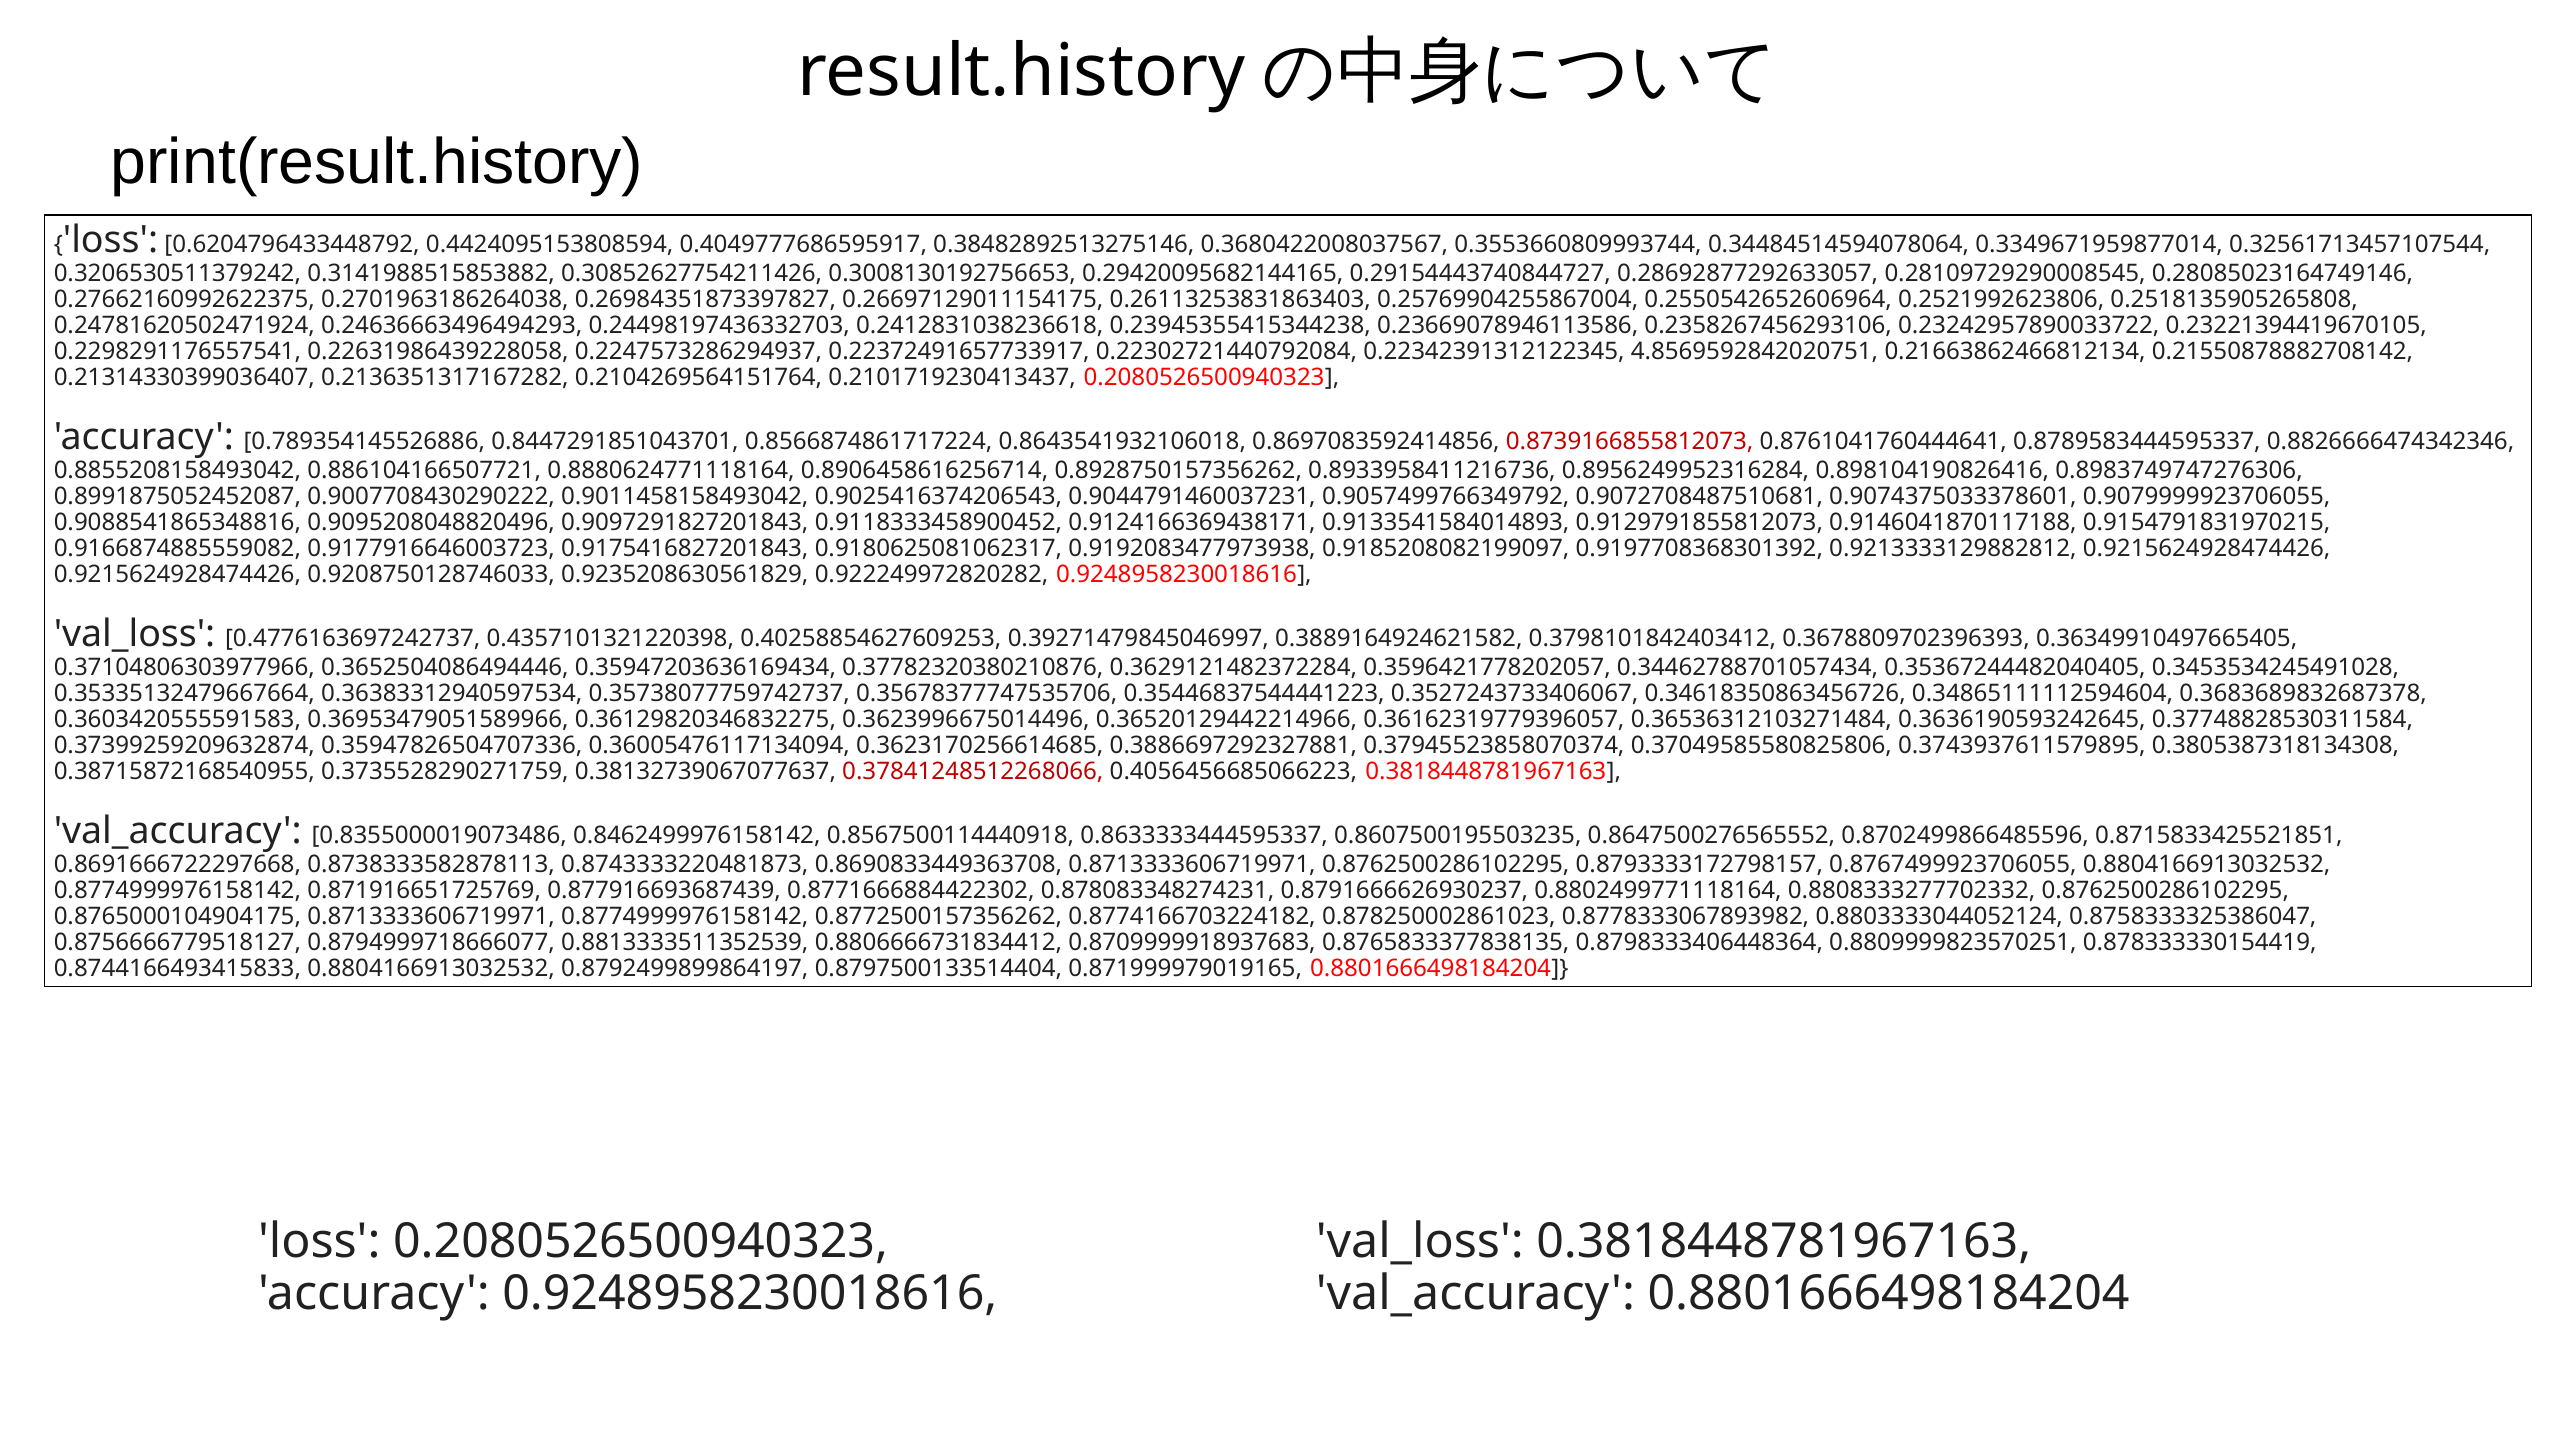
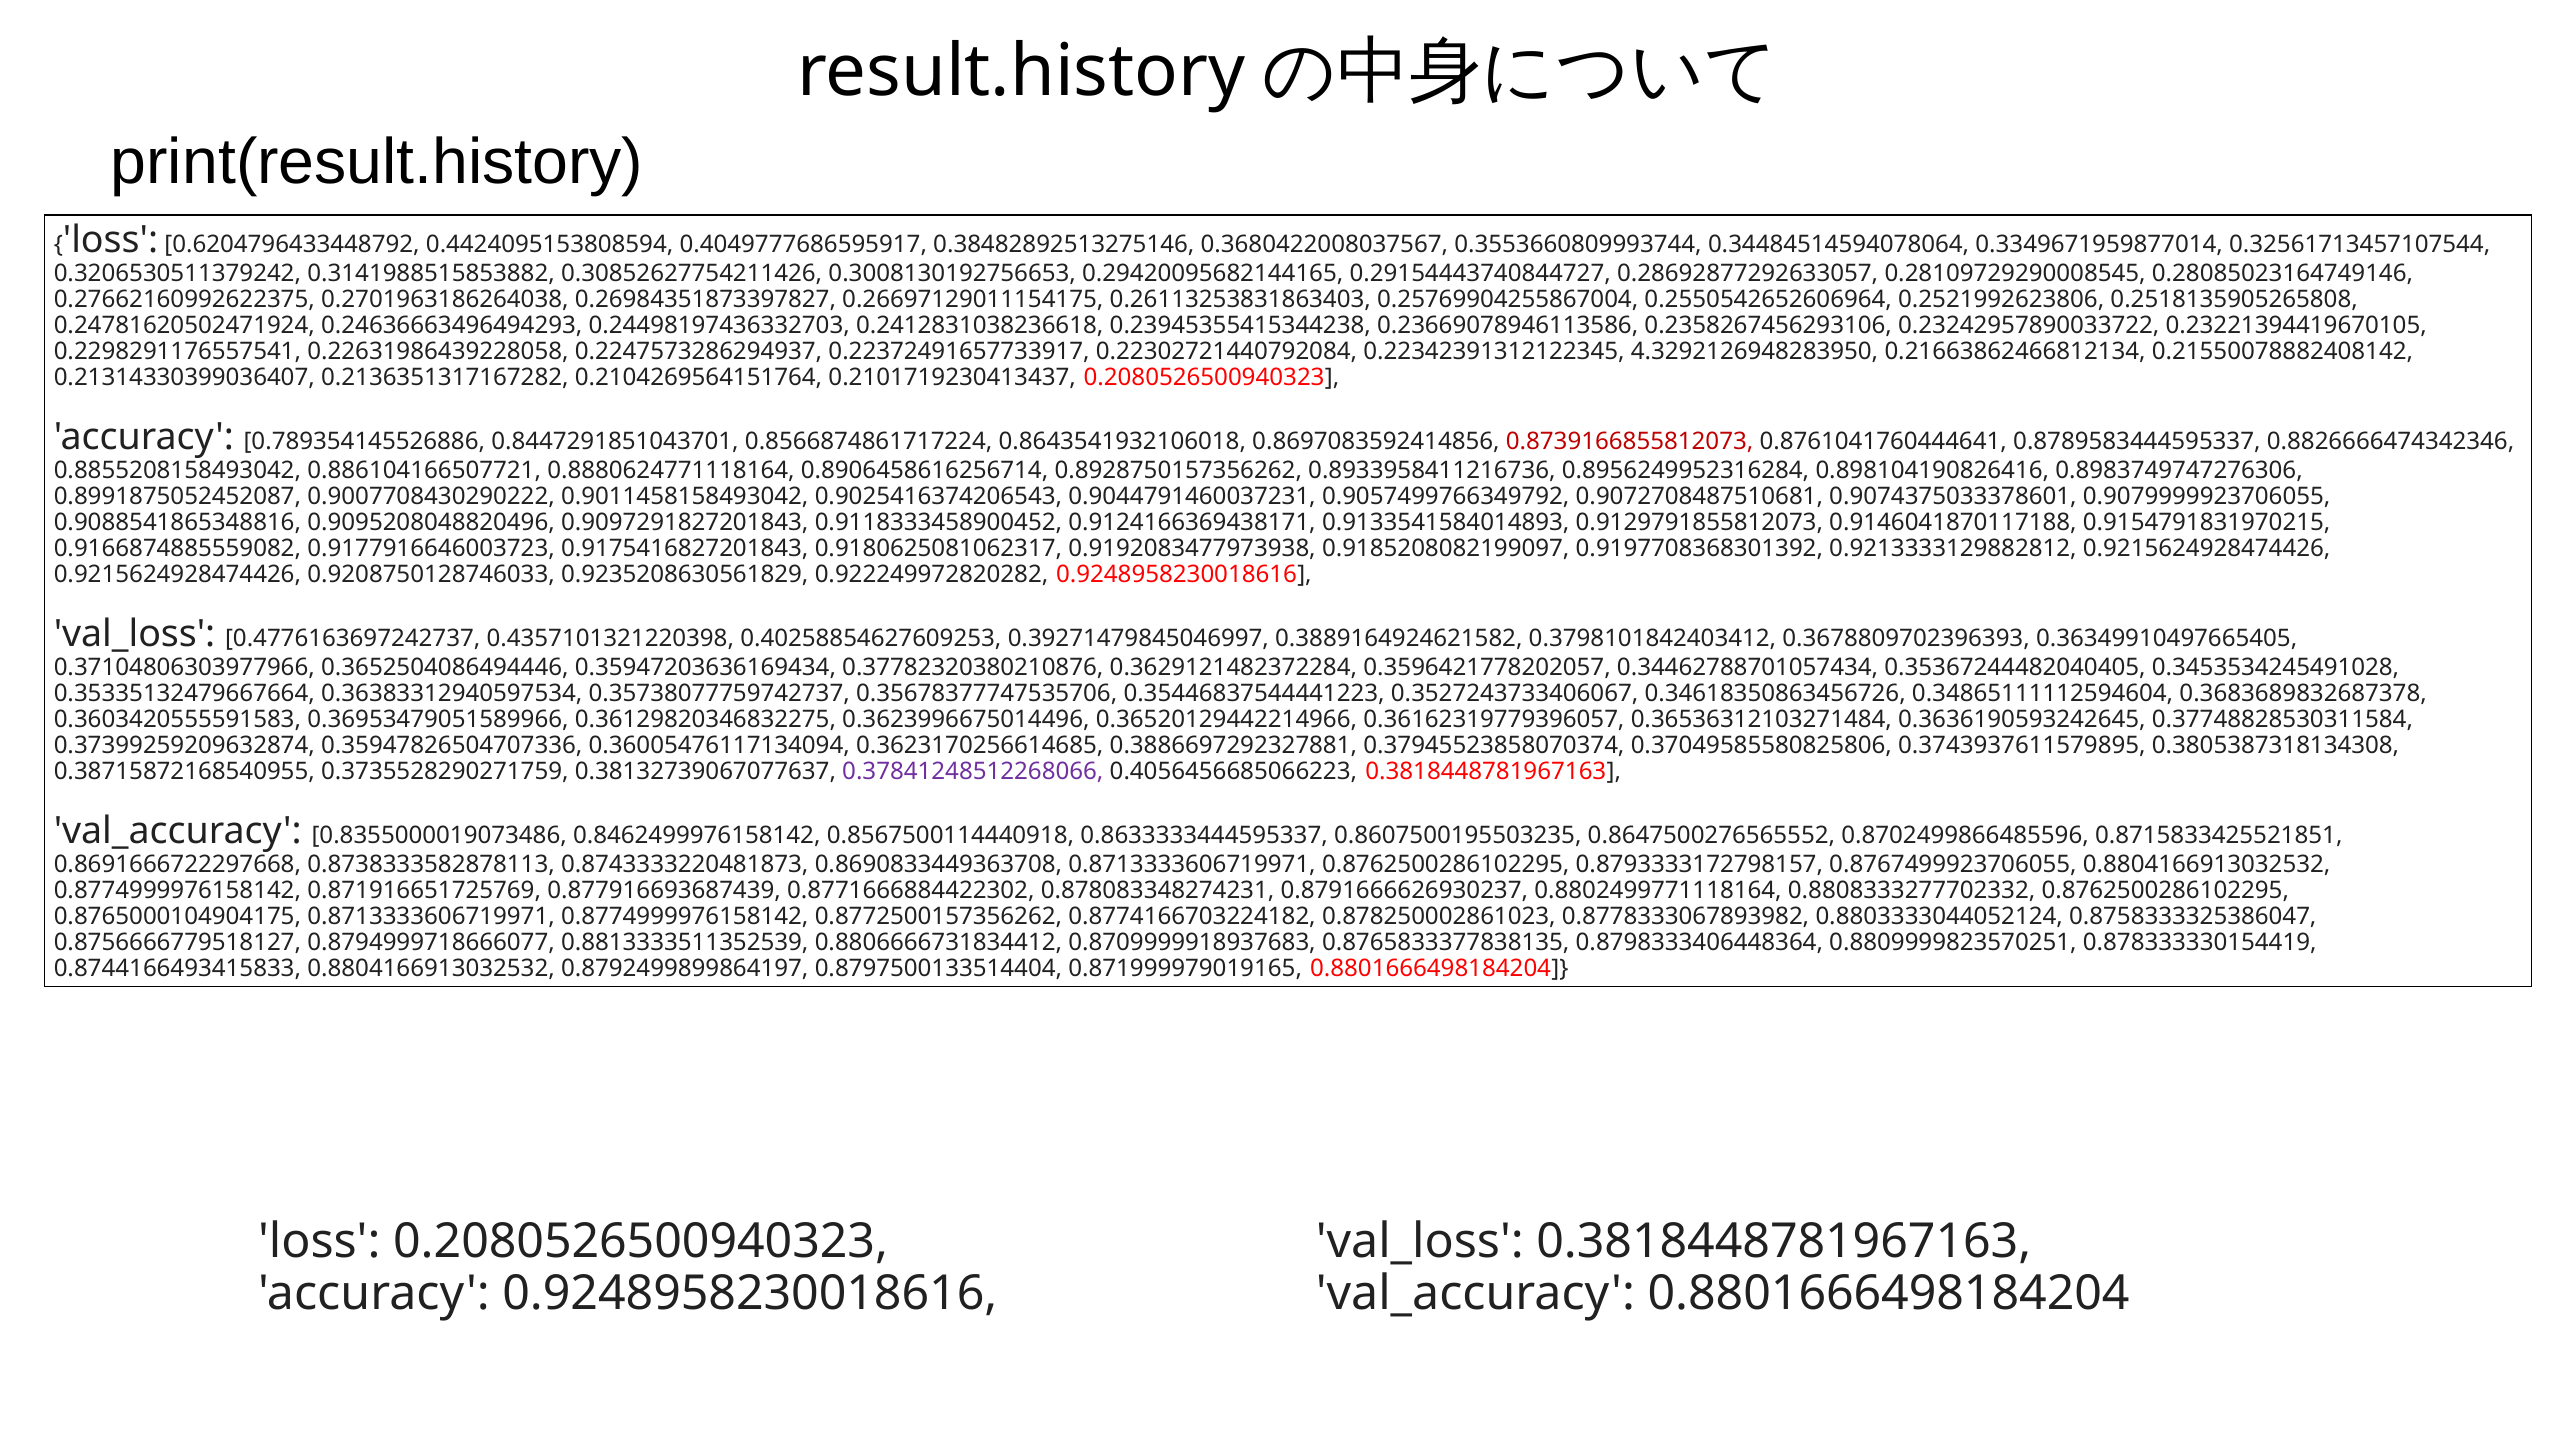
4.8569592842020751: 4.8569592842020751 -> 4.3292126948283950
0.21550878882708142: 0.21550878882708142 -> 0.21550078882408142
0.37841248512268066 colour: red -> purple
